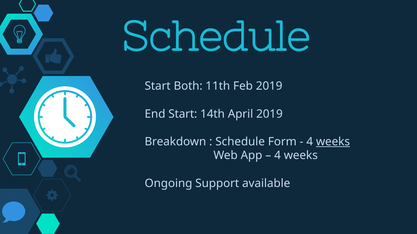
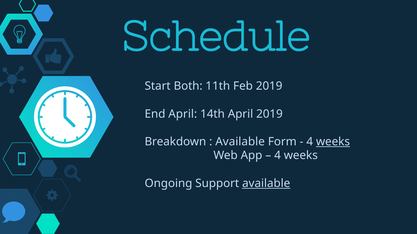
End Start: Start -> April
Schedule at (240, 142): Schedule -> Available
available at (266, 184) underline: none -> present
